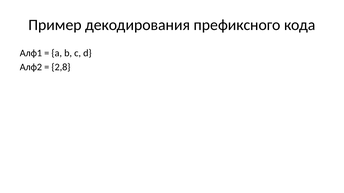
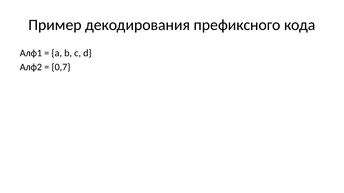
2,8: 2,8 -> 0,7
